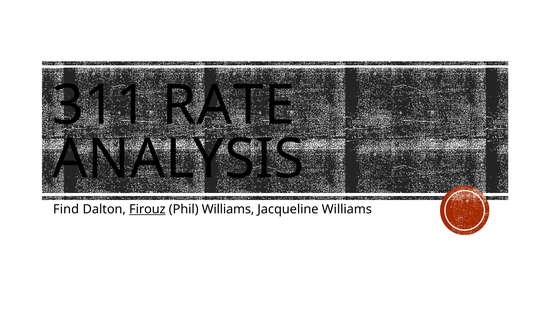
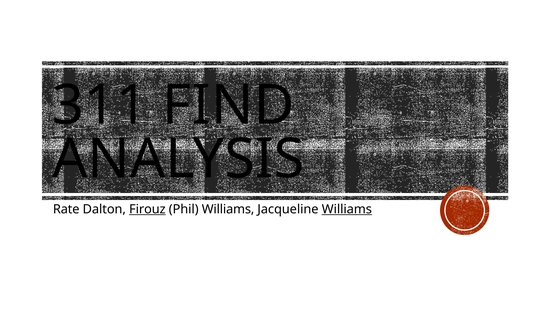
RATE: RATE -> FIND
Find: Find -> Rate
Williams at (347, 209) underline: none -> present
